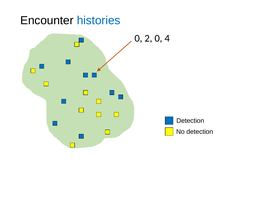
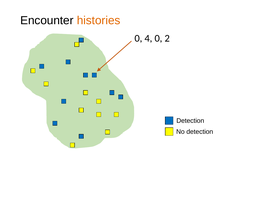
histories colour: blue -> orange
2: 2 -> 4
4: 4 -> 2
